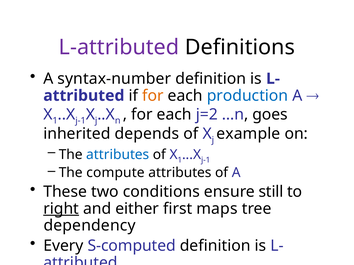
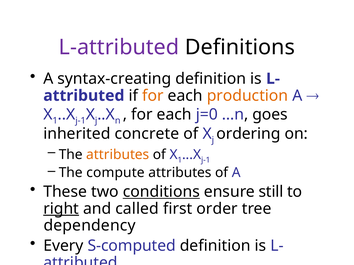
syntax-number: syntax-number -> syntax-creating
production colour: blue -> orange
j=2: j=2 -> j=0
depends: depends -> concrete
example: example -> ordering
attributes at (118, 155) colour: blue -> orange
conditions underline: none -> present
either: either -> called
maps: maps -> order
